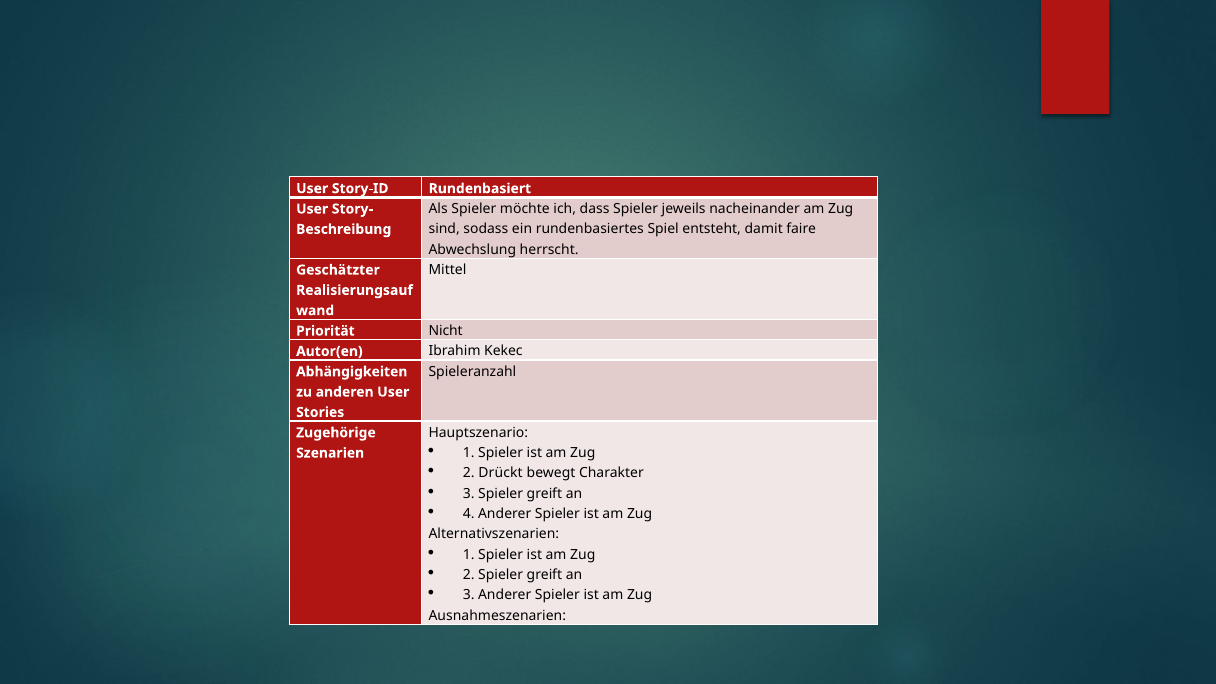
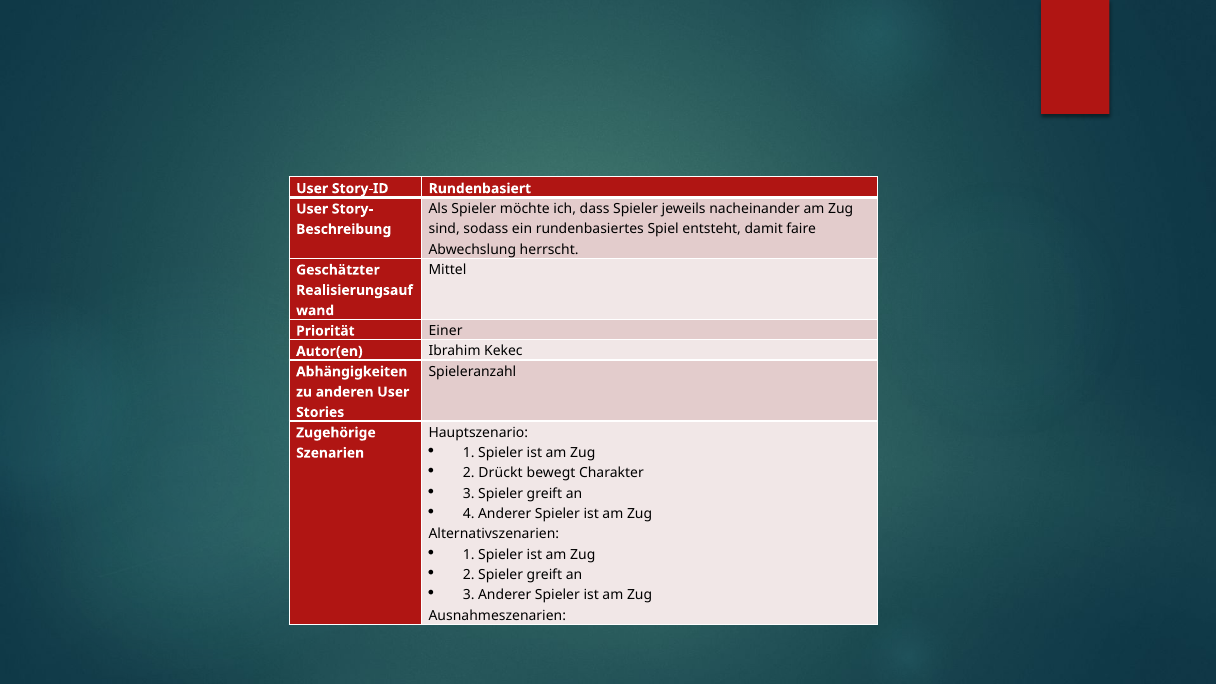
Nicht: Nicht -> Einer
